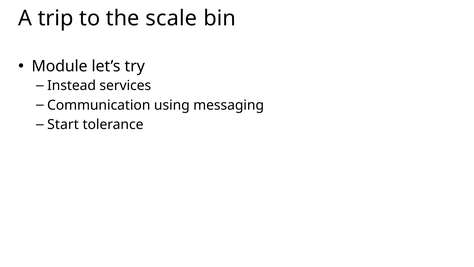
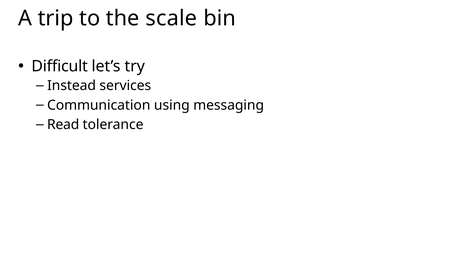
Module: Module -> Difficult
Start: Start -> Read
